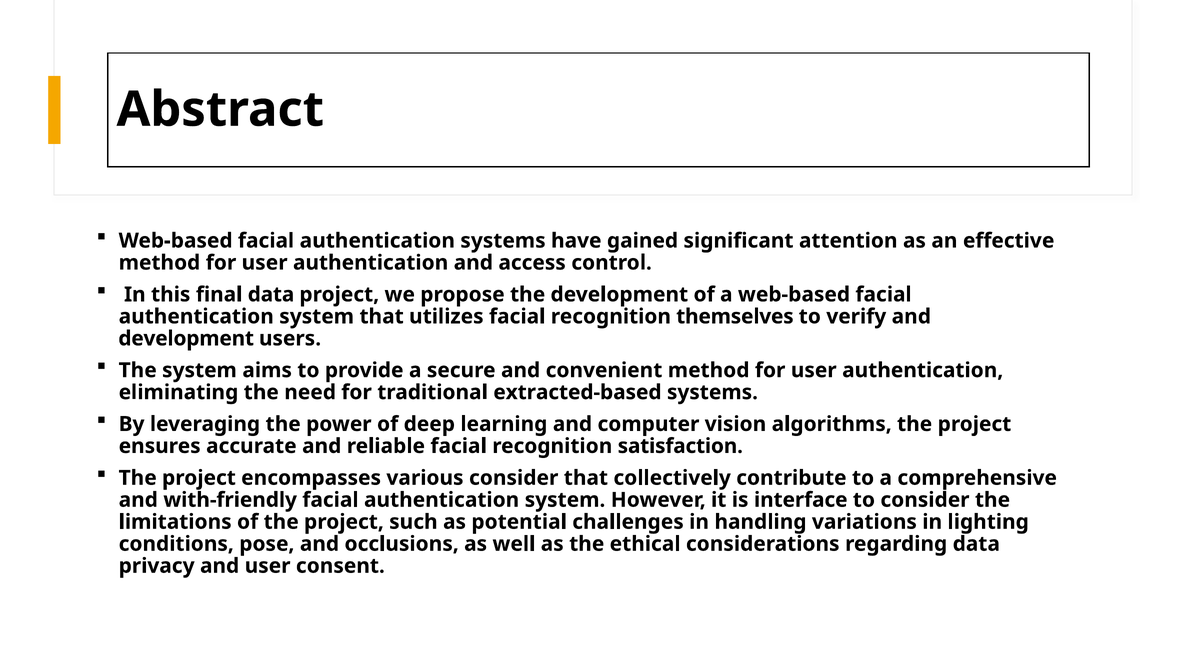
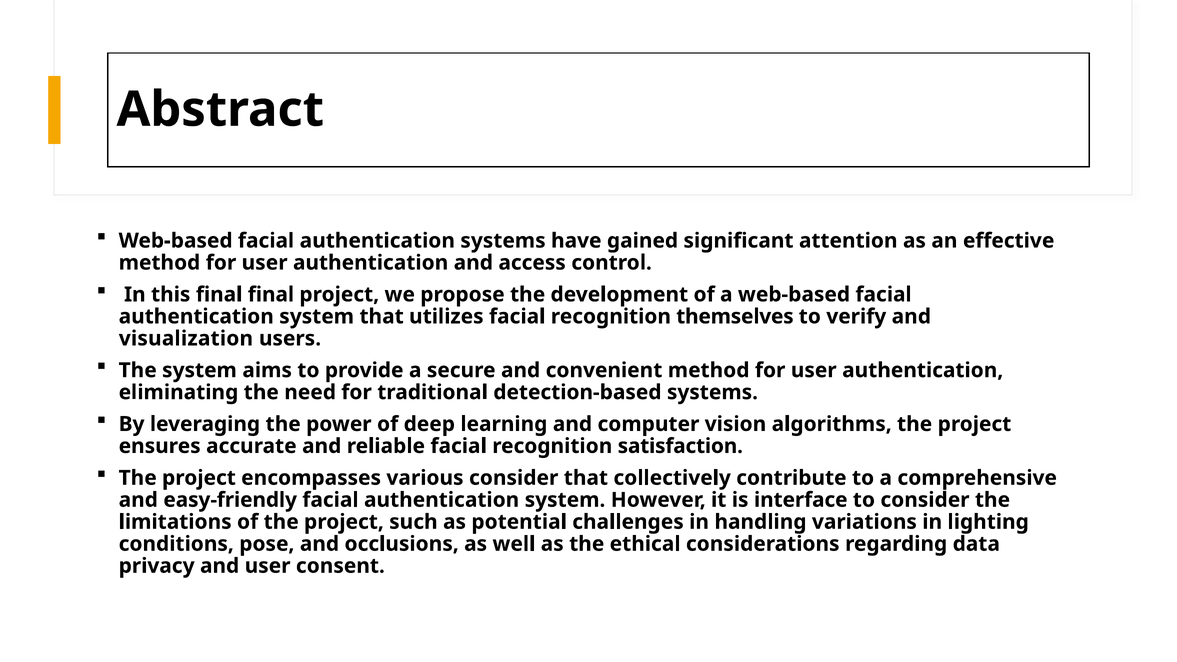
final data: data -> final
development at (186, 339): development -> visualization
extracted-based: extracted-based -> detection-based
with-friendly: with-friendly -> easy-friendly
